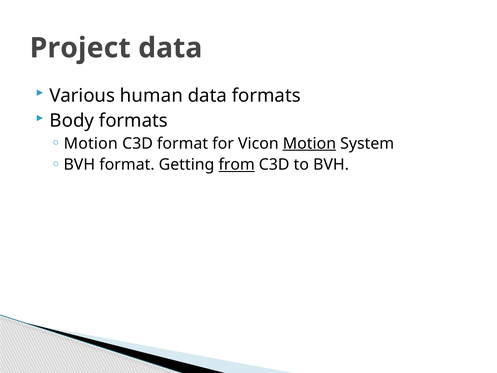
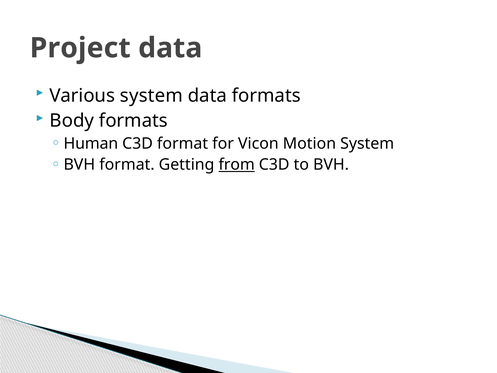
Various human: human -> system
Motion at (91, 143): Motion -> Human
Motion at (309, 143) underline: present -> none
